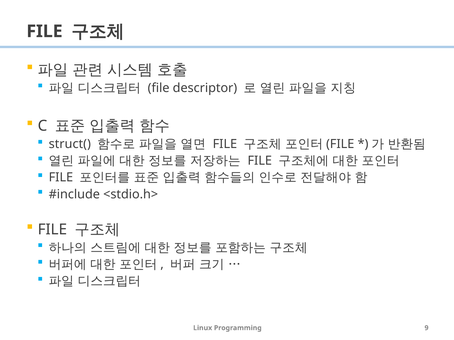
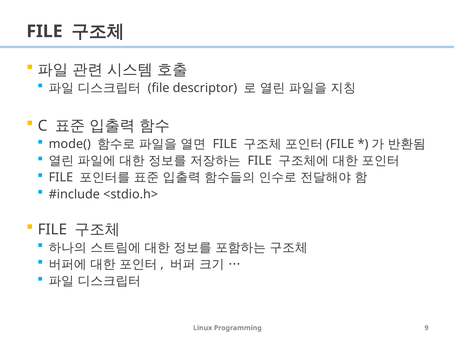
struct(: struct( -> mode(
